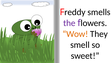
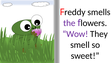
Wow colour: orange -> purple
